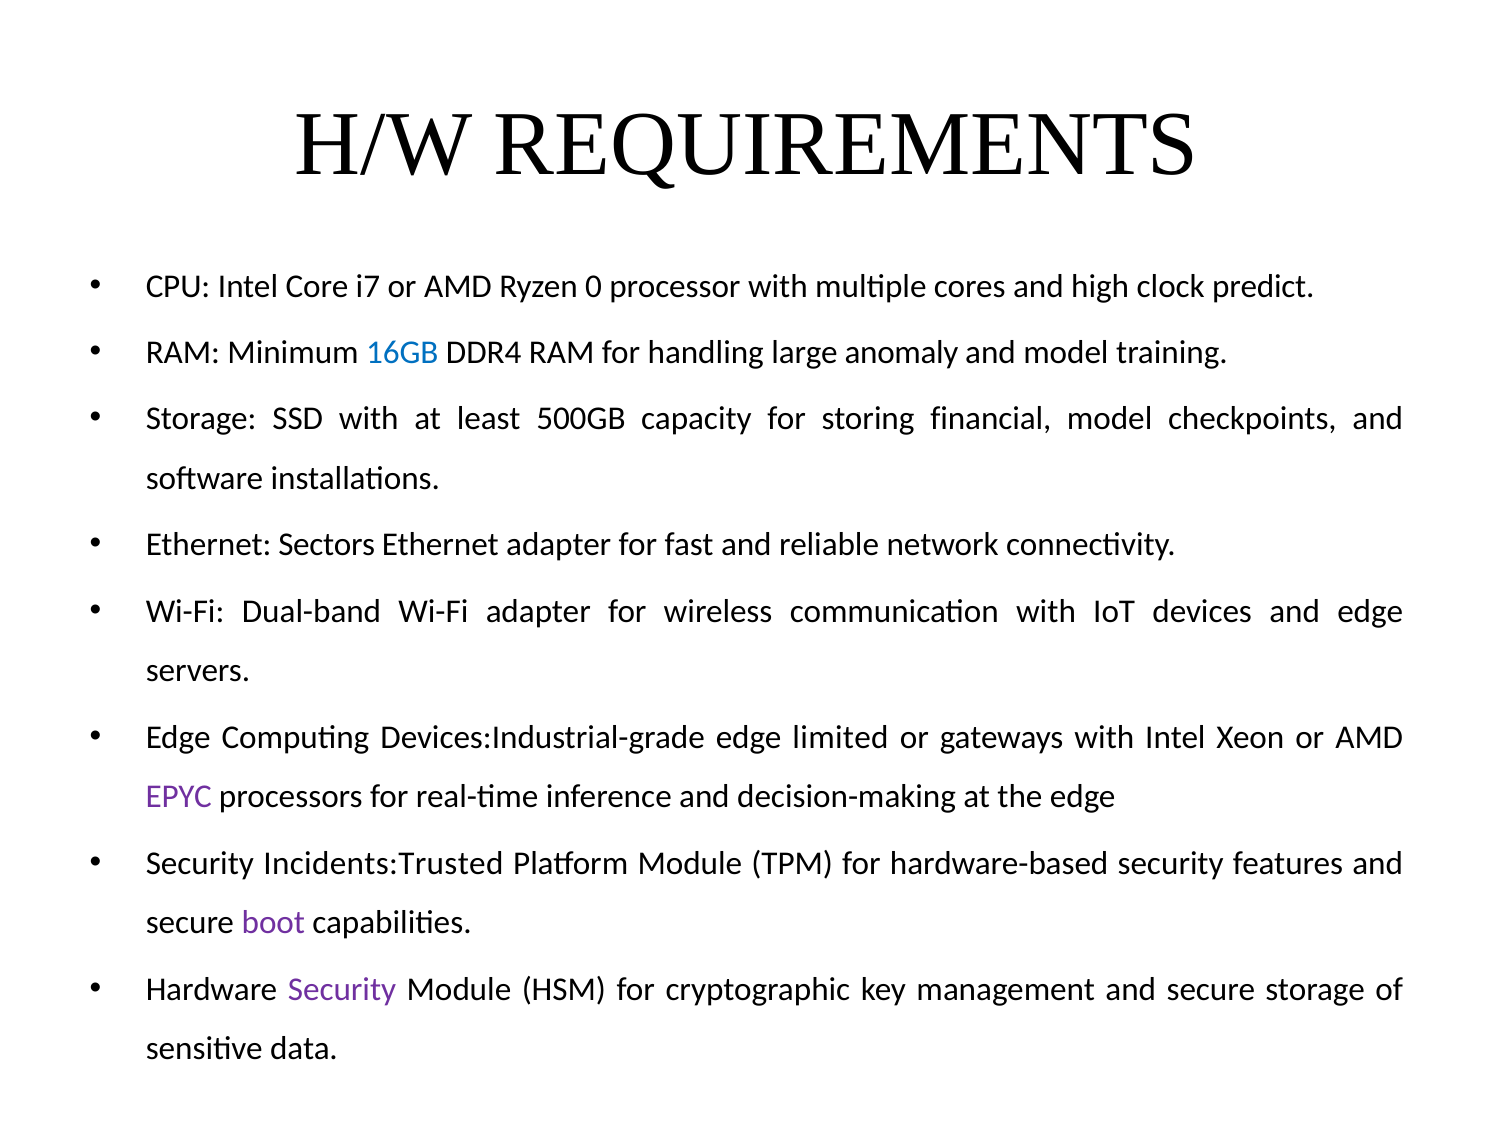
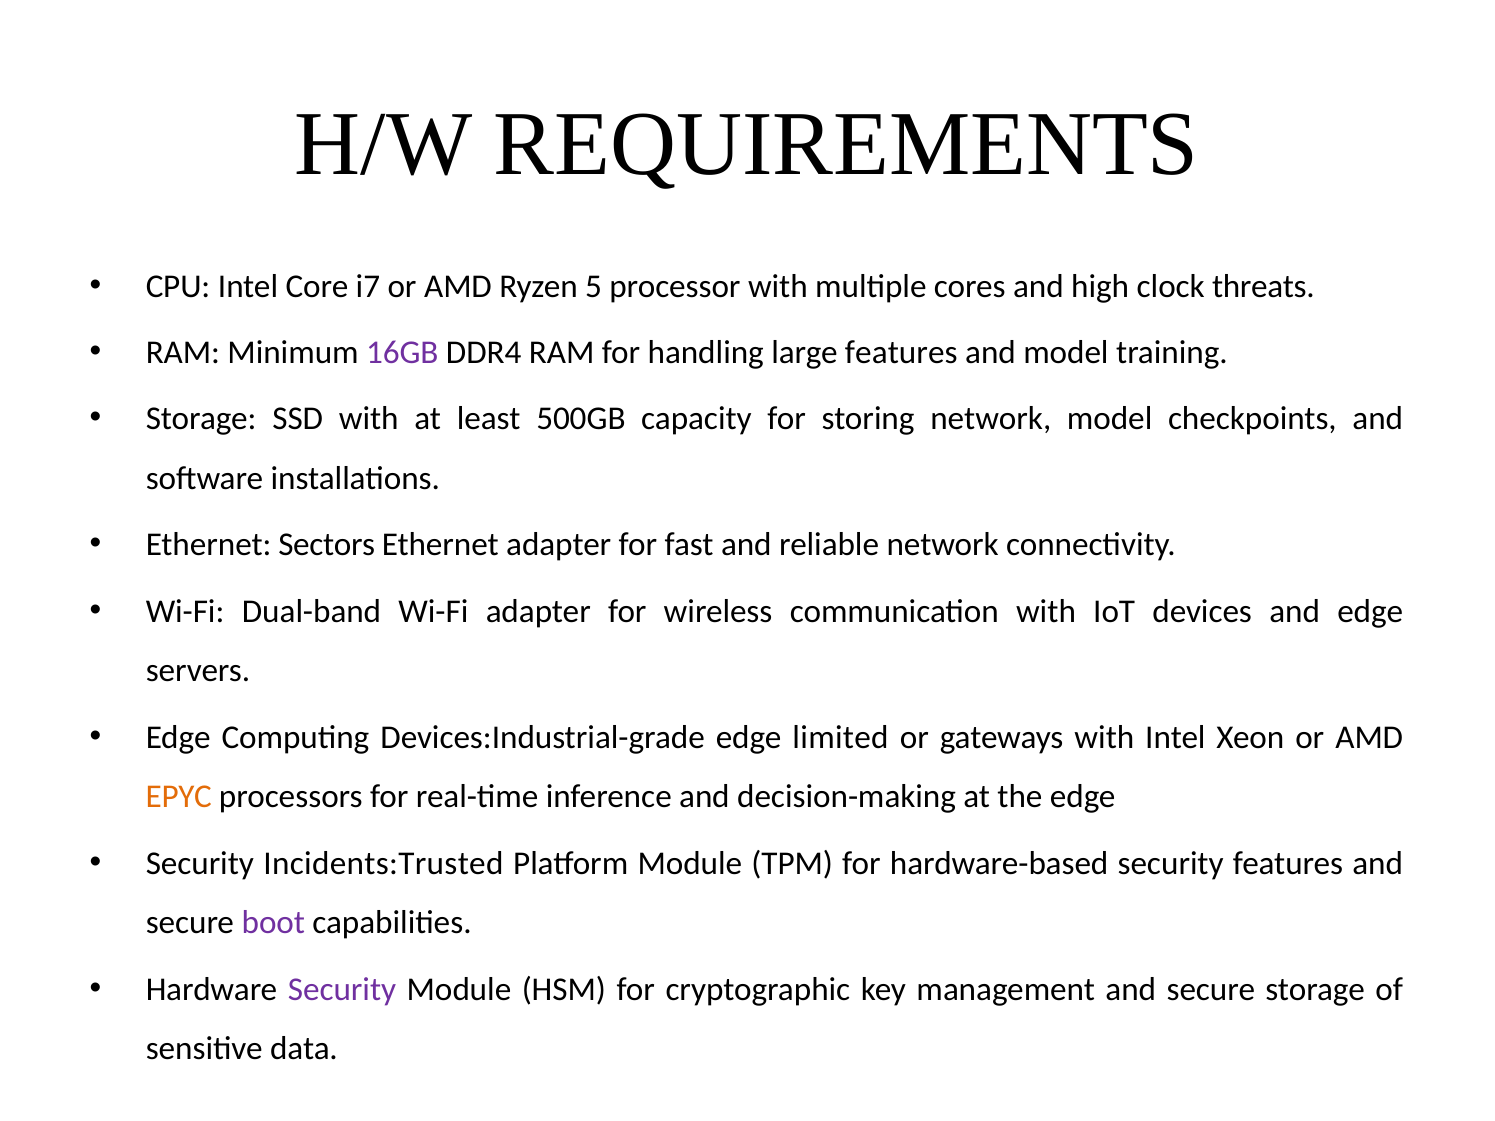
0: 0 -> 5
predict: predict -> threats
16GB colour: blue -> purple
large anomaly: anomaly -> features
storing financial: financial -> network
EPYC colour: purple -> orange
